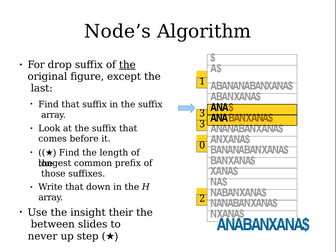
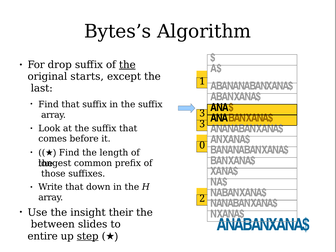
Node’s: Node’s -> Bytes’s
figure: figure -> starts
never: never -> entire
step underline: none -> present
